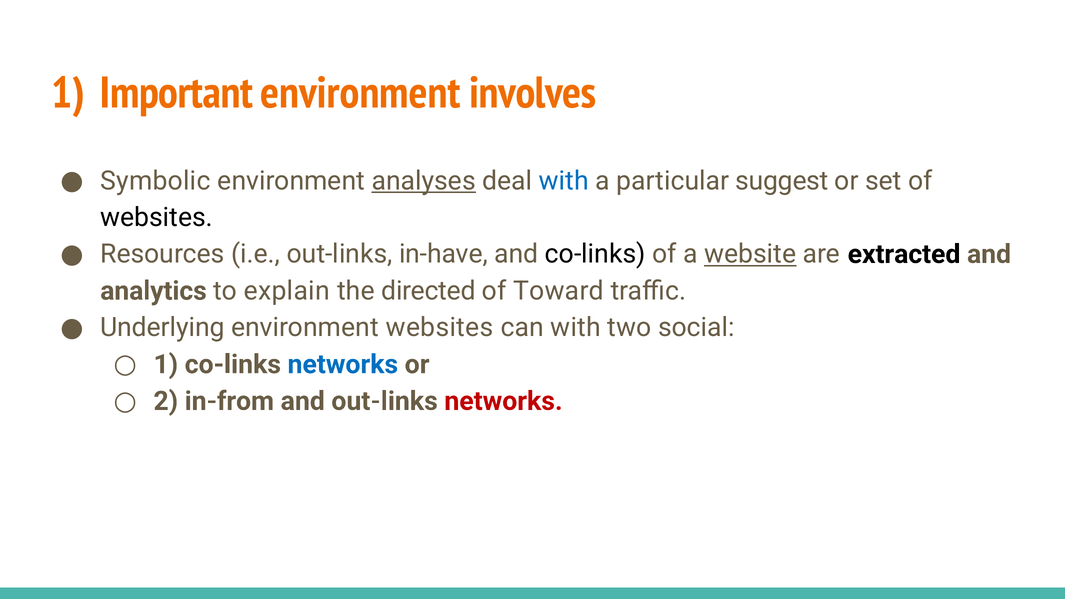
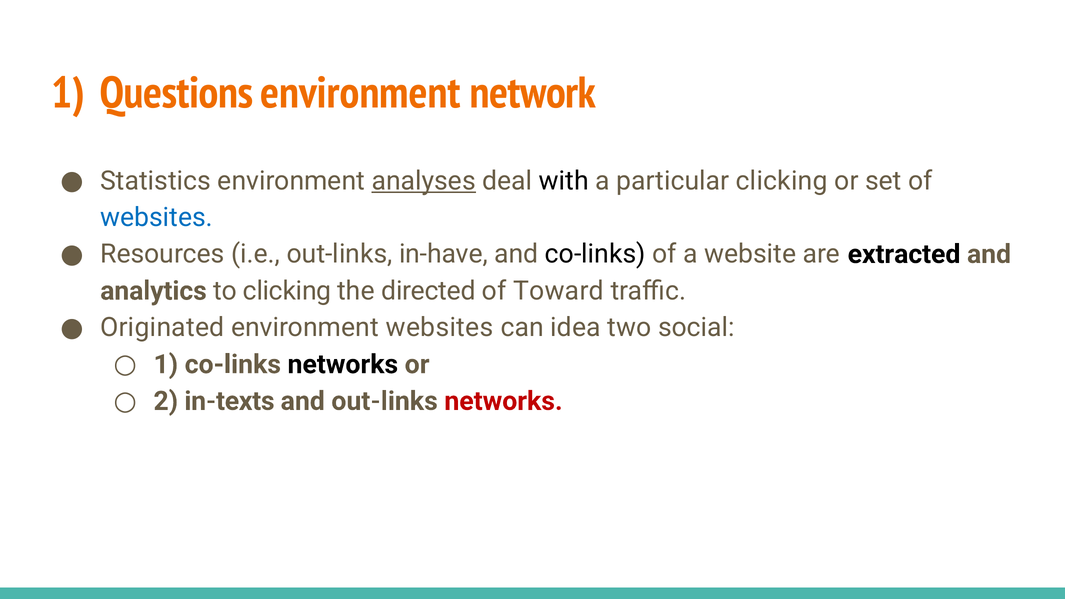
Important: Important -> Questions
involves: involves -> network
Symbolic: Symbolic -> Statistics
with at (564, 181) colour: blue -> black
particular suggest: suggest -> clicking
websites at (157, 218) colour: black -> blue
website underline: present -> none
to explain: explain -> clicking
Underlying: Underlying -> Originated
can with: with -> idea
networks at (343, 364) colour: blue -> black
in-from: in-from -> in-texts
